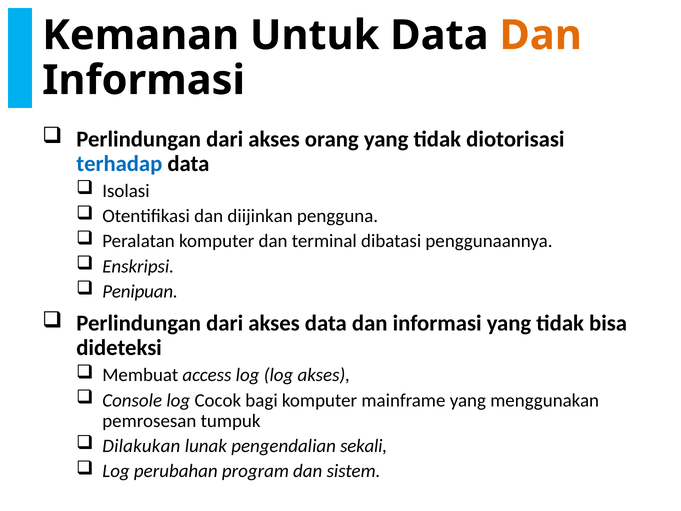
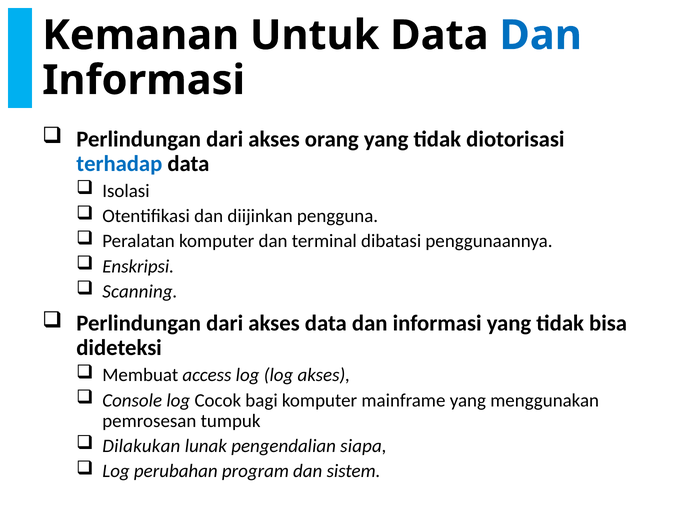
Dan at (541, 35) colour: orange -> blue
Penipuan: Penipuan -> Scanning
sekali: sekali -> siapa
